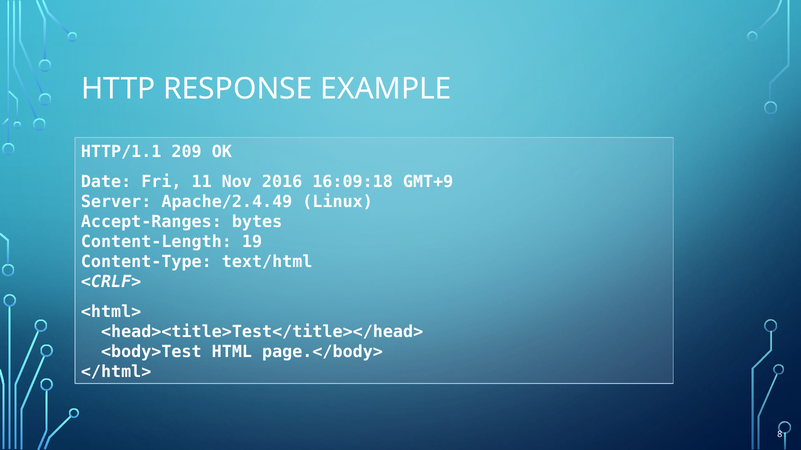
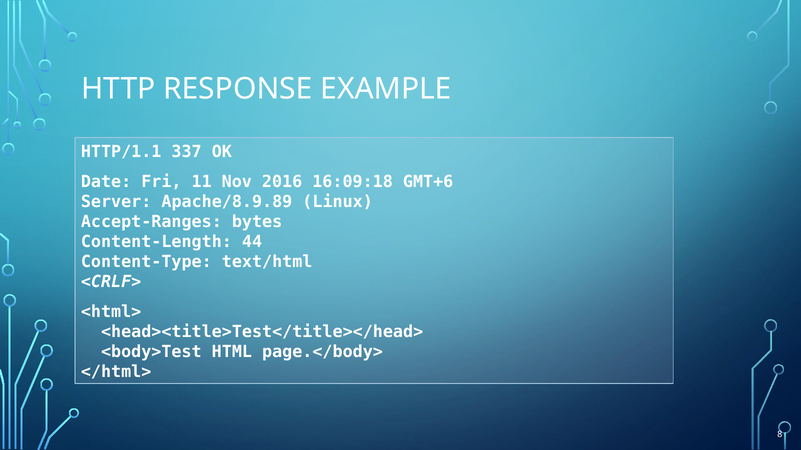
209: 209 -> 337
GMT+9: GMT+9 -> GMT+6
Apache/2.4.49: Apache/2.4.49 -> Apache/8.9.89
19: 19 -> 44
